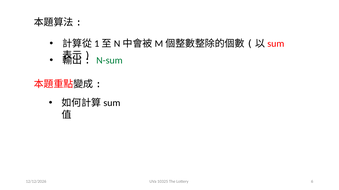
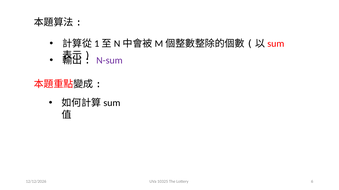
N-sum colour: green -> purple
